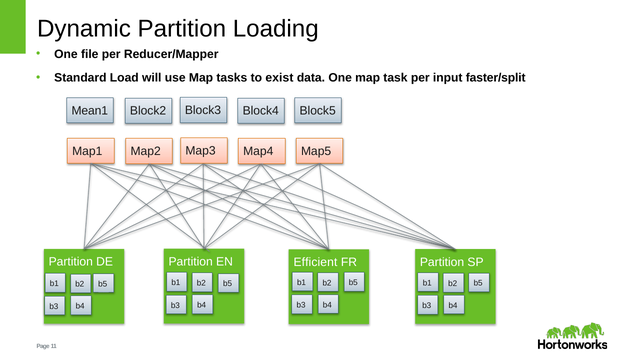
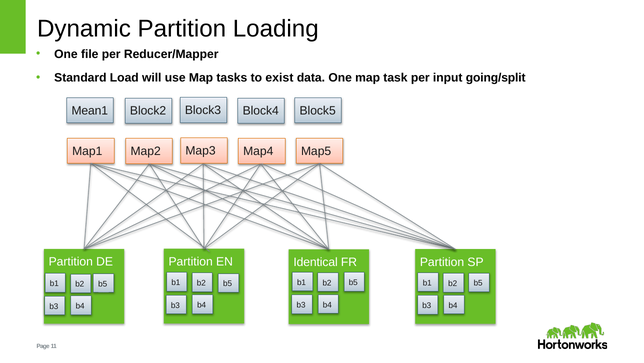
faster/split: faster/split -> going/split
Efficient: Efficient -> Identical
